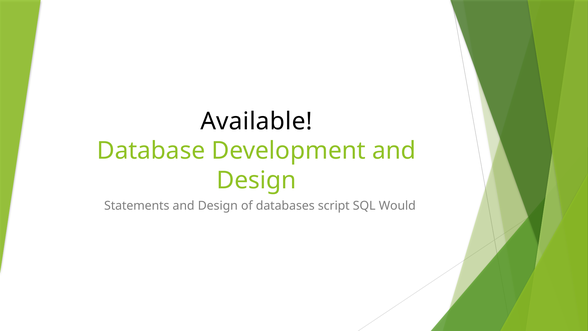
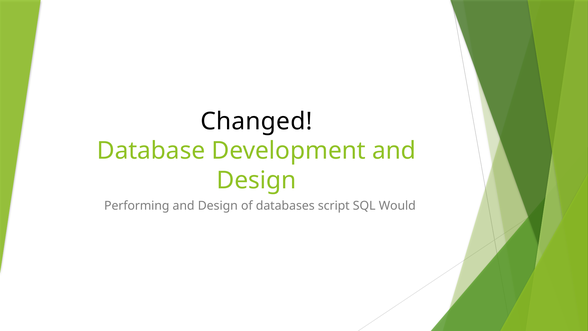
Available: Available -> Changed
Statements: Statements -> Performing
